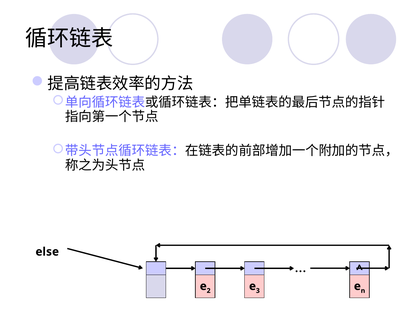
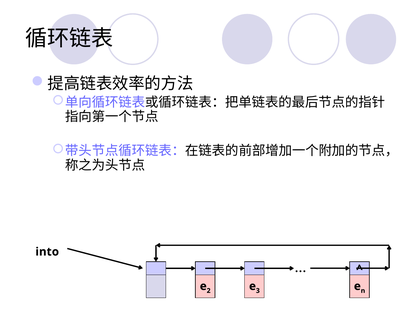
else: else -> into
